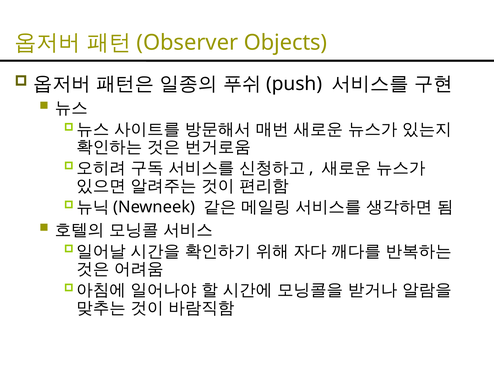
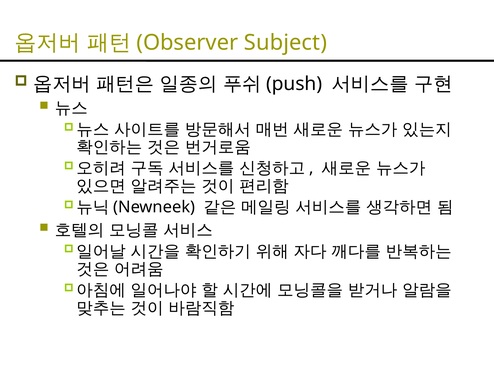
Objects: Objects -> Subject
